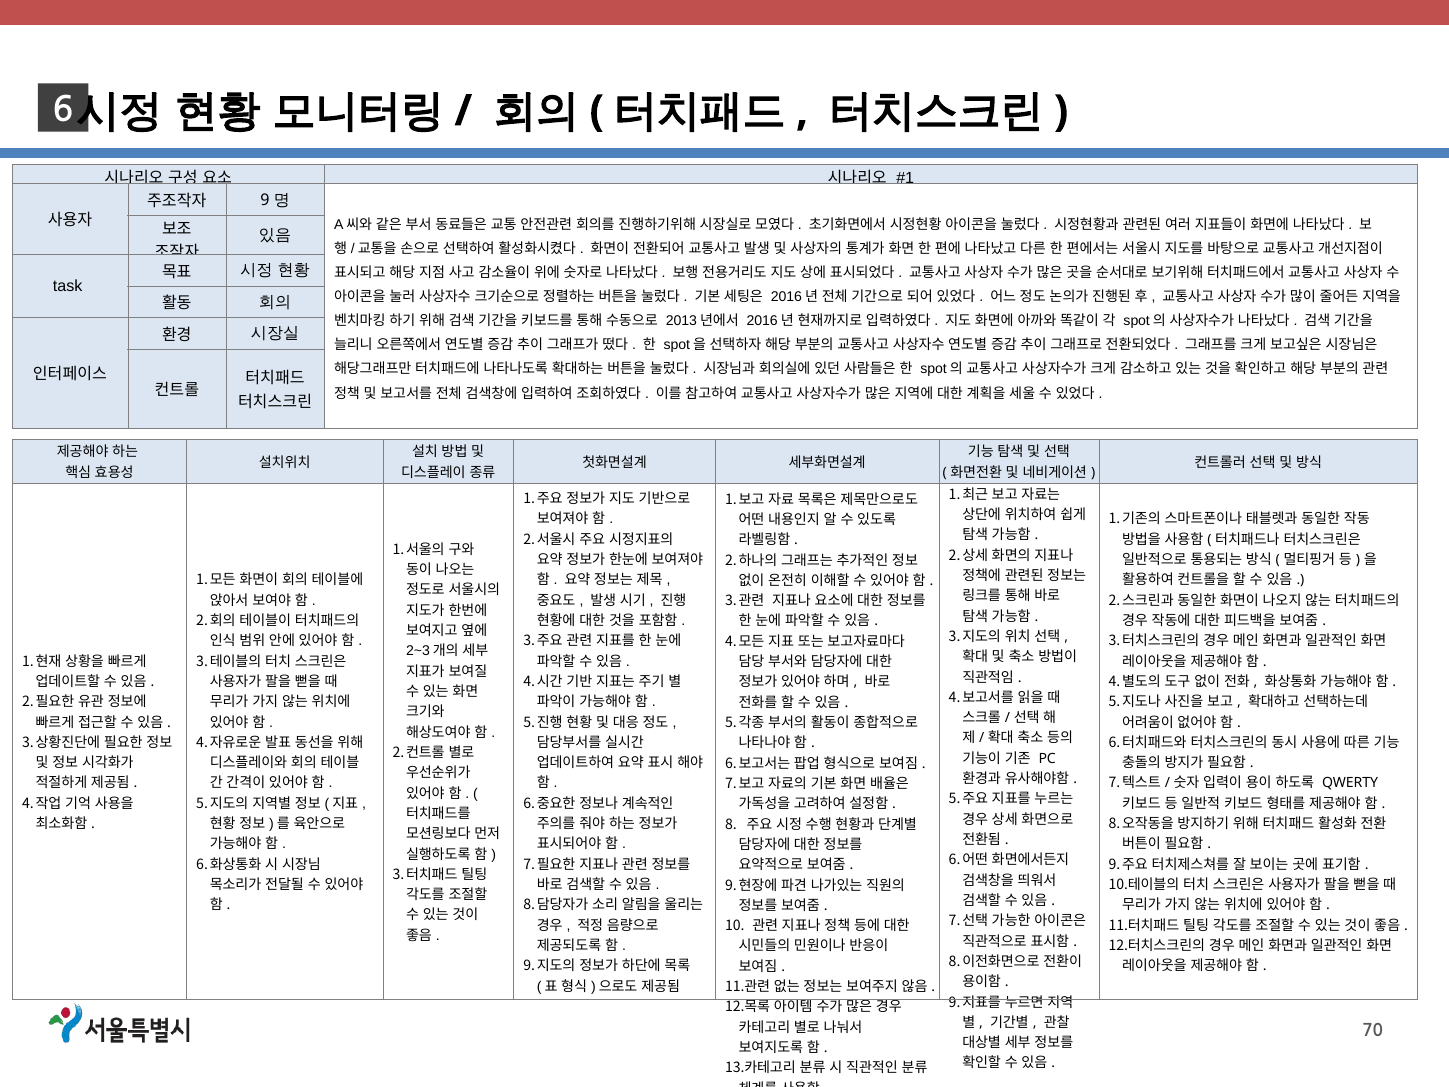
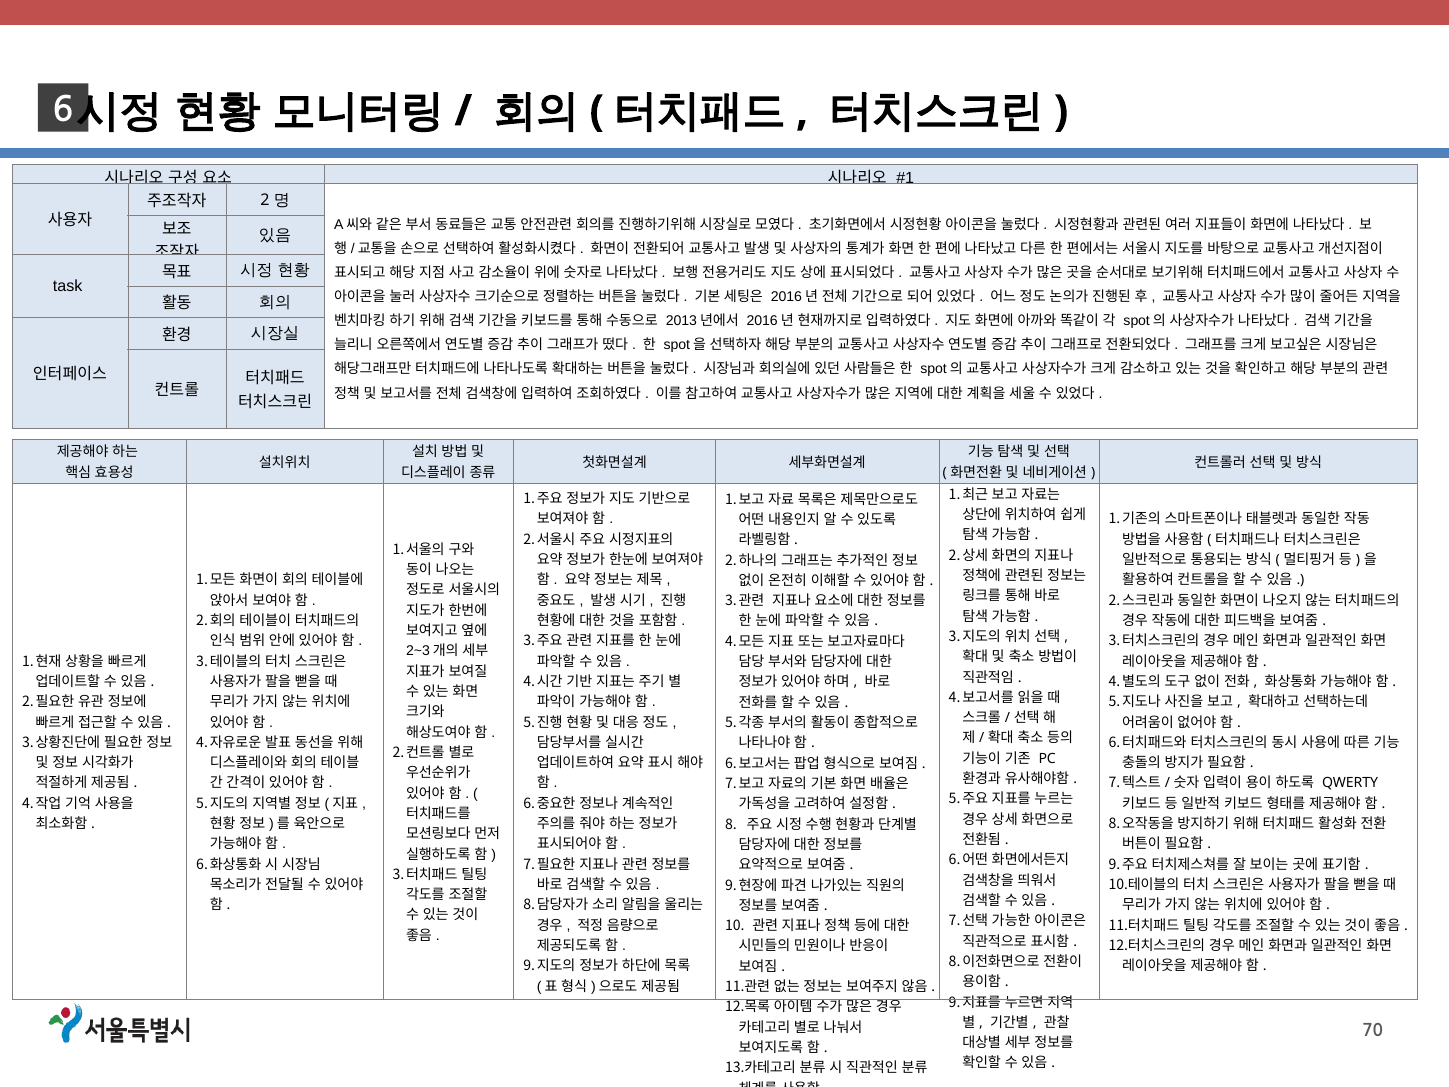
9: 9 -> 2
